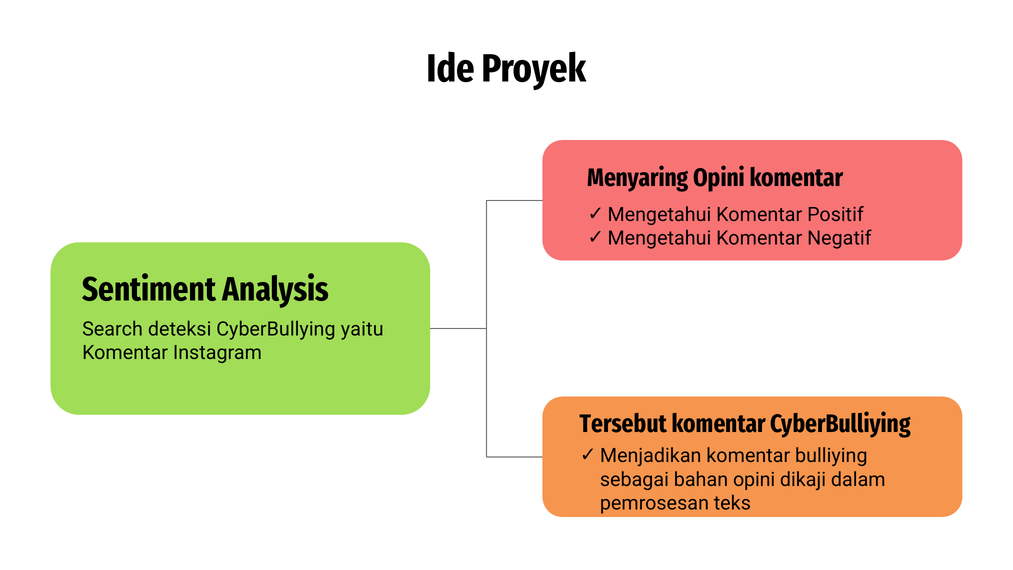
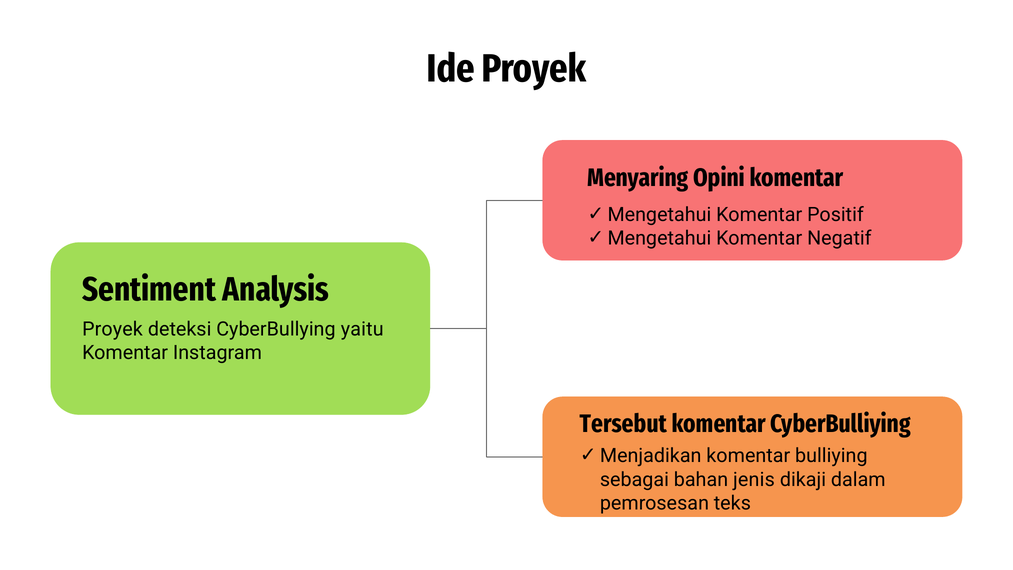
Search at (113, 329): Search -> Proyek
bahan opini: opini -> jenis
